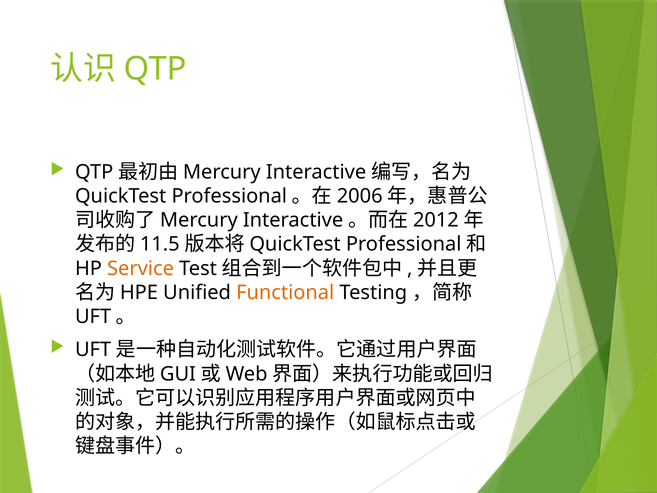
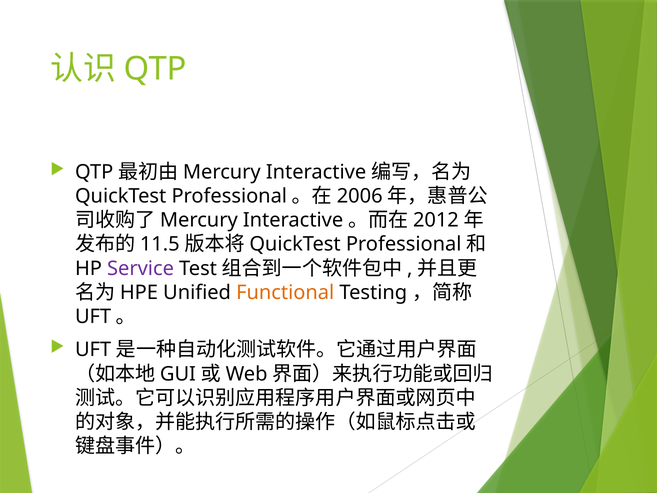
Service colour: orange -> purple
